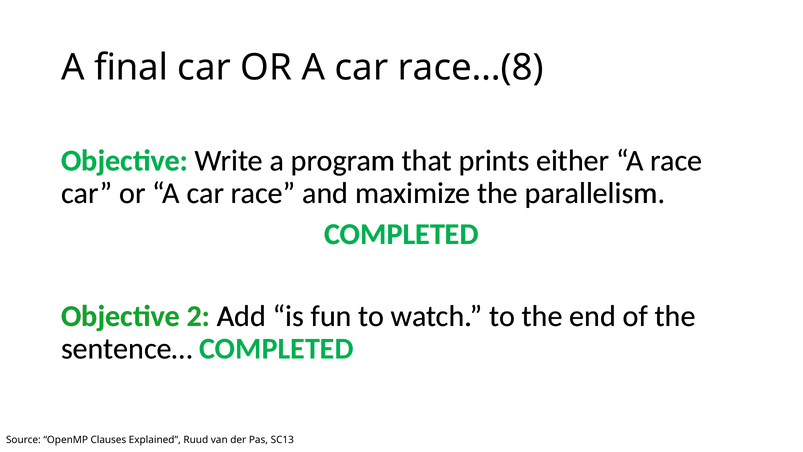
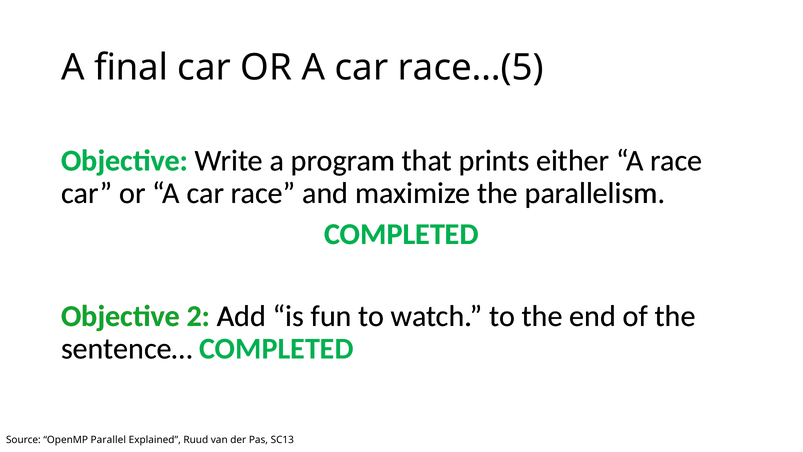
race…(8: race…(8 -> race…(5
Clauses: Clauses -> Parallel
